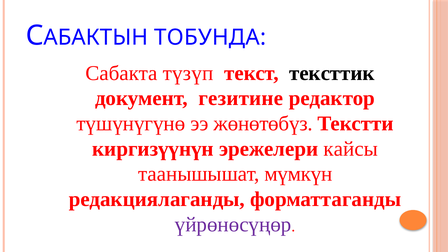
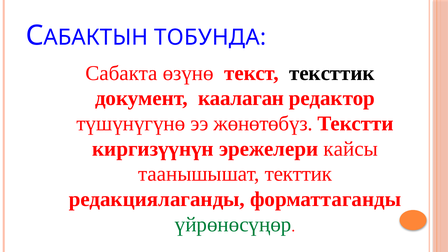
түзүп: түзүп -> өзүнө
гезитине: гезитине -> каалаган
мүмкүн: мүмкүн -> текттик
үйрөнөсүңөр colour: purple -> green
